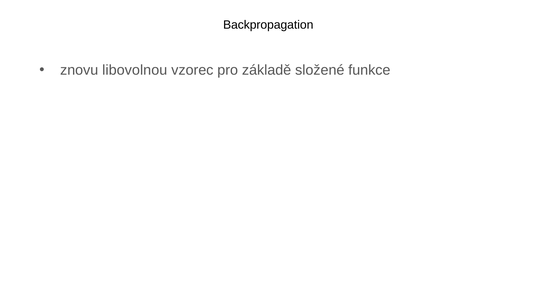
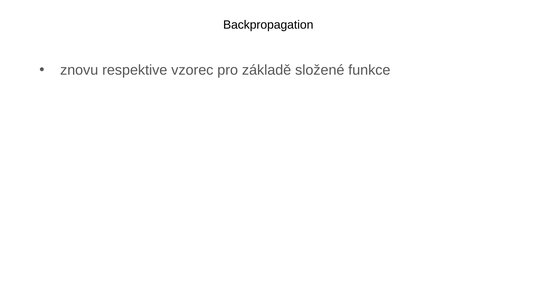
libovolnou: libovolnou -> respektive
